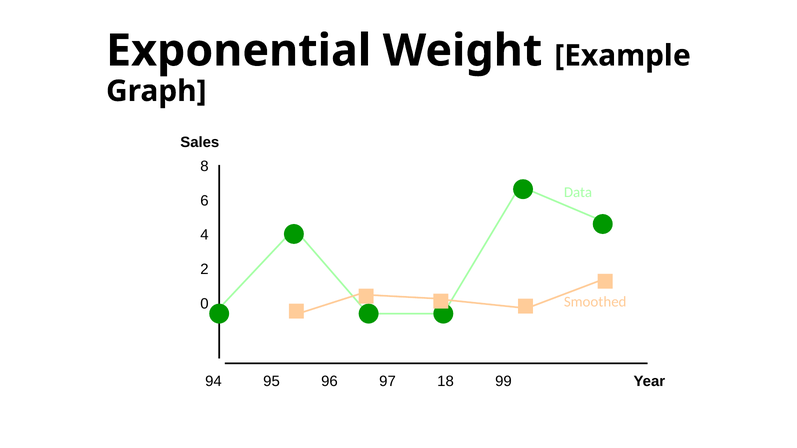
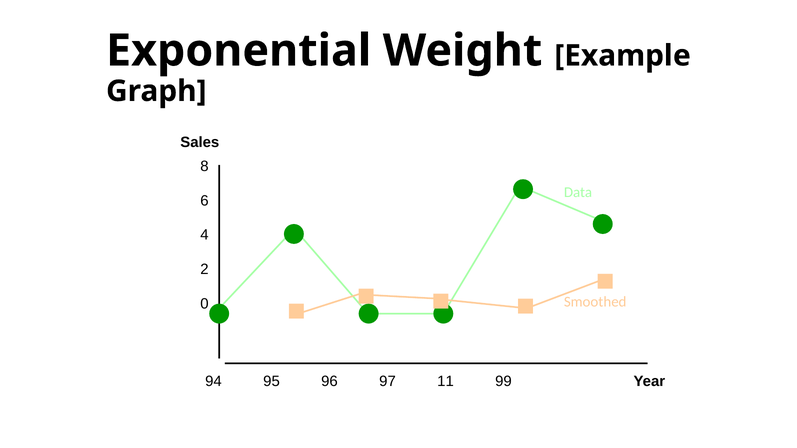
18: 18 -> 11
